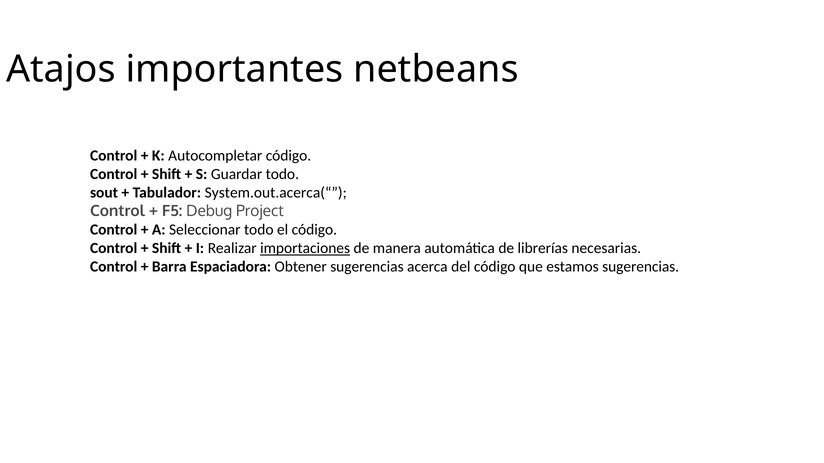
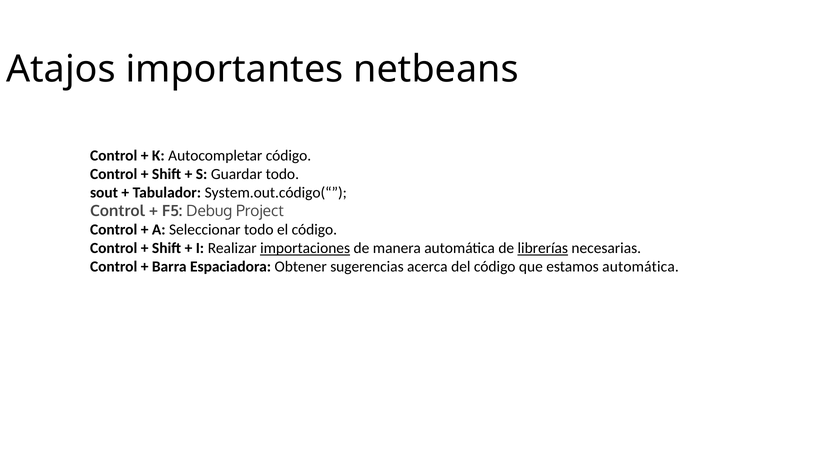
System.out.acerca(“: System.out.acerca(“ -> System.out.código(“
librerías underline: none -> present
estamos sugerencias: sugerencias -> automática
